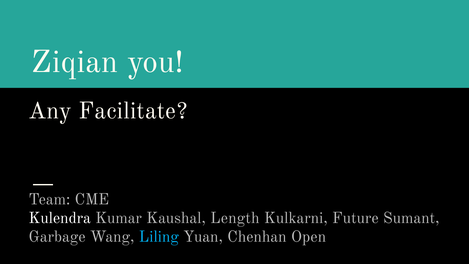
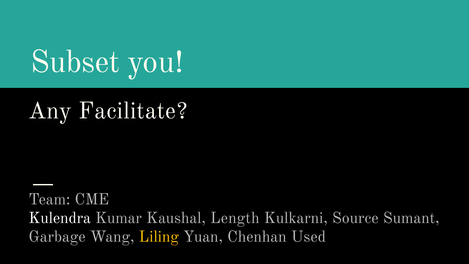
Ziqian: Ziqian -> Subset
Future: Future -> Source
Liling colour: light blue -> yellow
Open: Open -> Used
